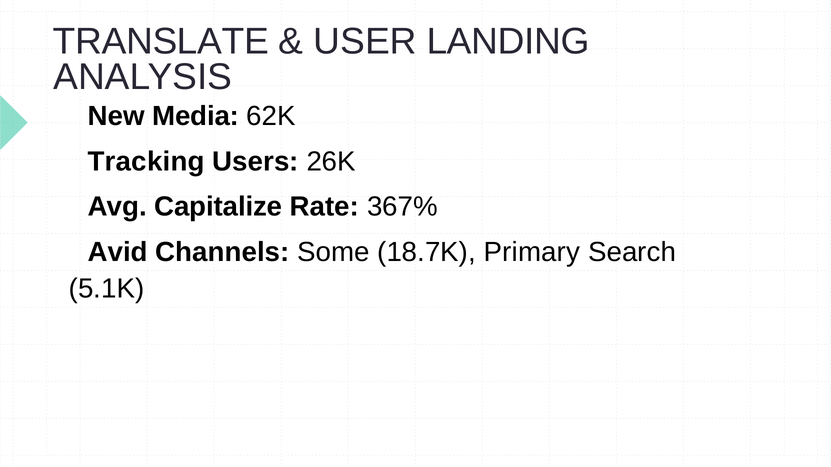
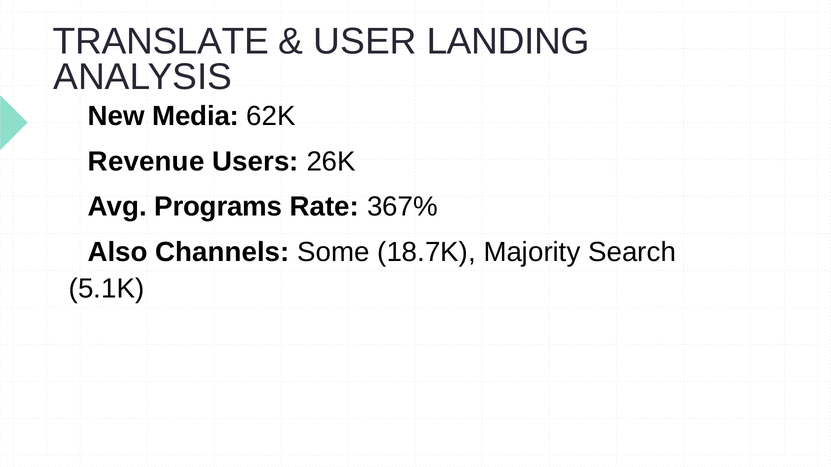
Tracking: Tracking -> Revenue
Capitalize: Capitalize -> Programs
Avid: Avid -> Also
Primary: Primary -> Majority
